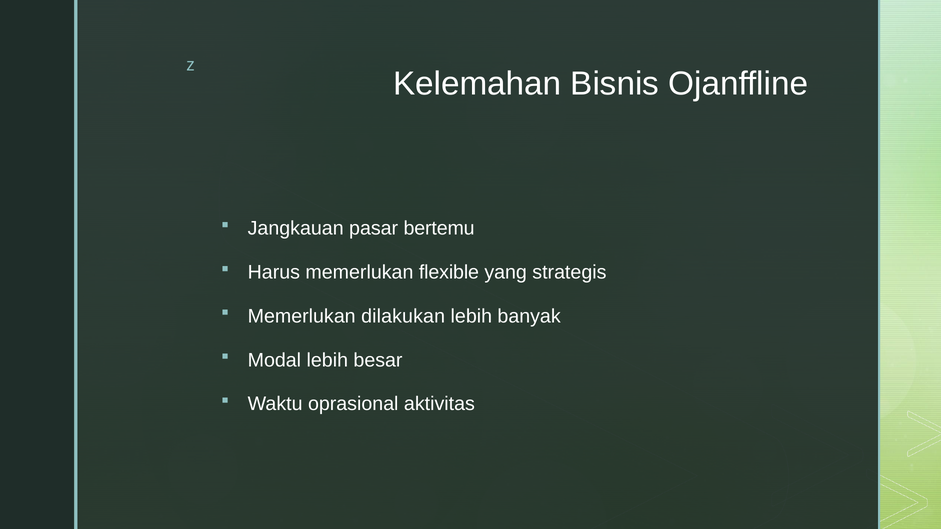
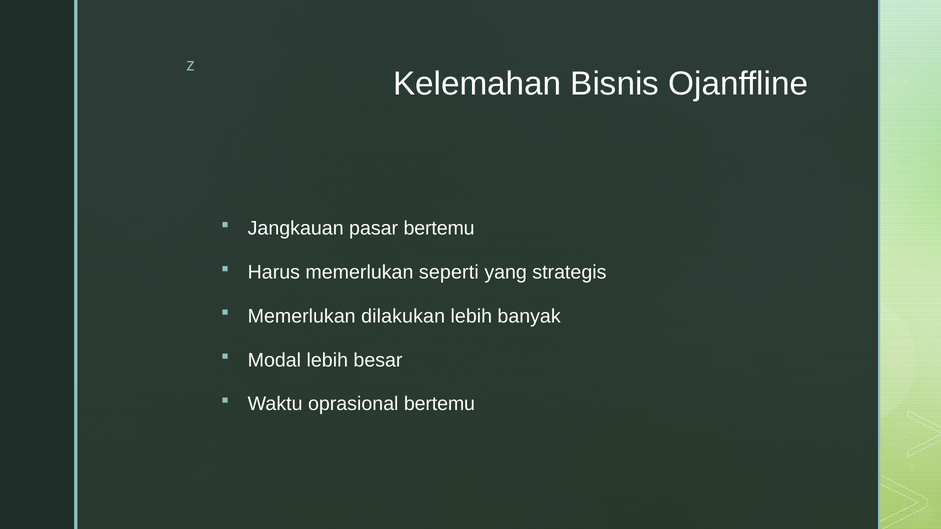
flexible: flexible -> seperti
oprasional aktivitas: aktivitas -> bertemu
